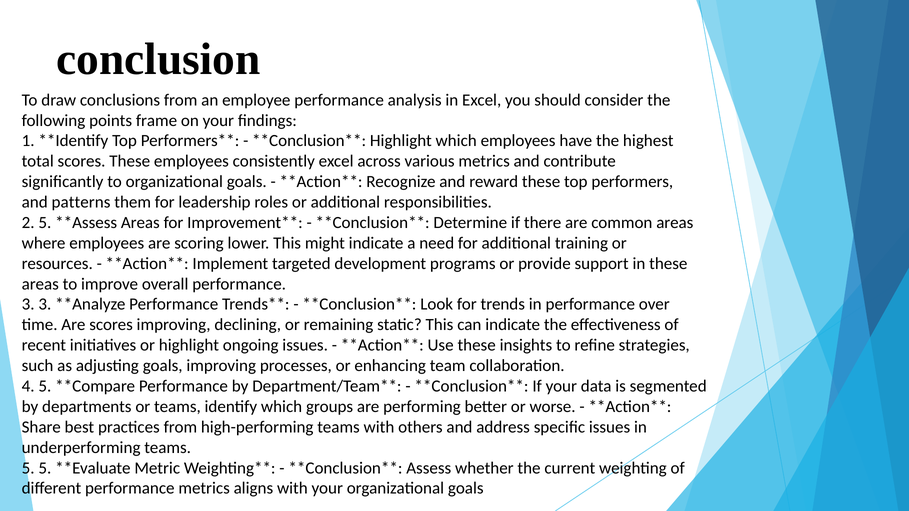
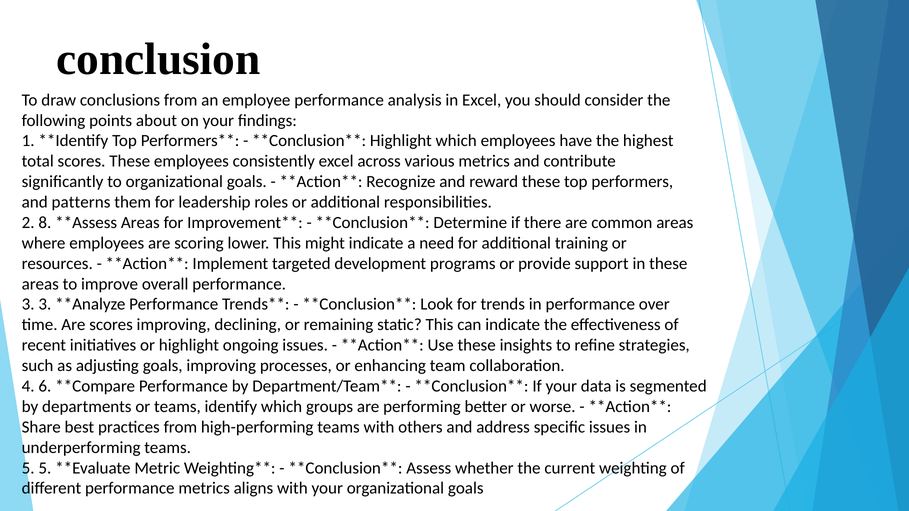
frame: frame -> about
2 5: 5 -> 8
4 5: 5 -> 6
